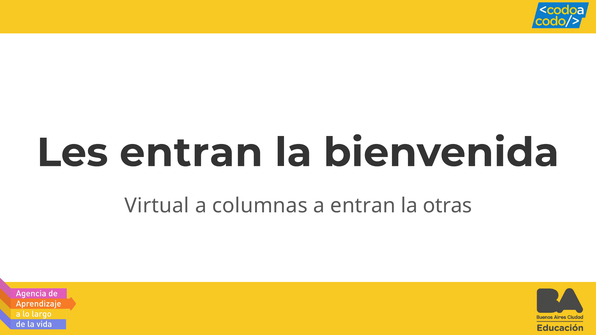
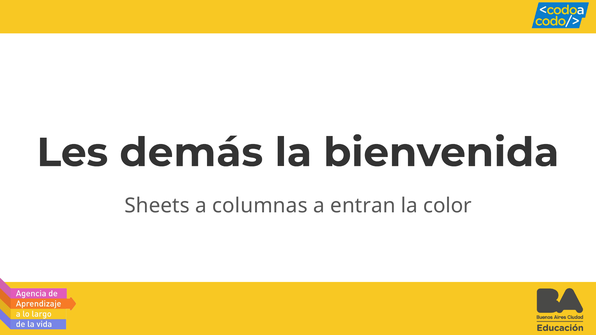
Les entran: entran -> demás
Virtual: Virtual -> Sheets
otras: otras -> color
